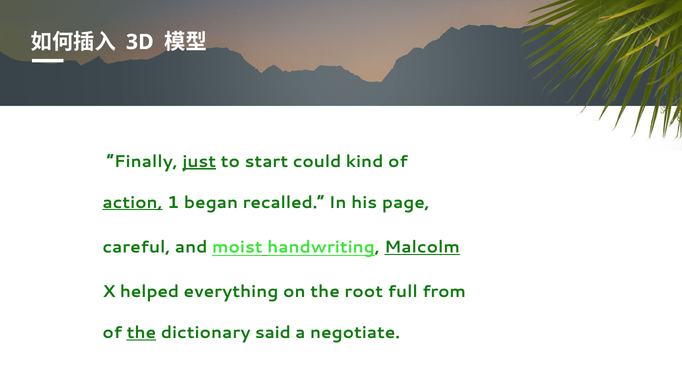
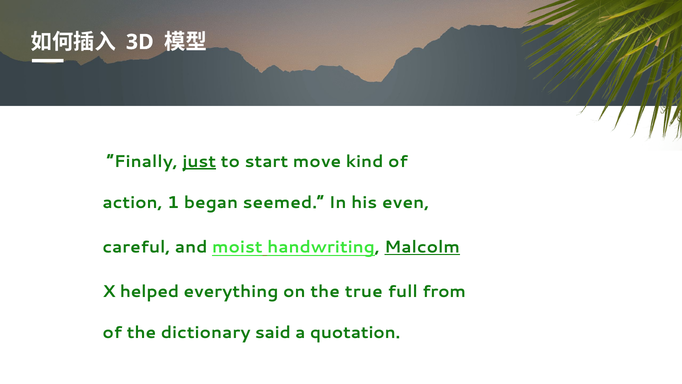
could: could -> move
action underline: present -> none
recalled: recalled -> seemed
page: page -> even
root: root -> true
the at (141, 332) underline: present -> none
negotiate: negotiate -> quotation
